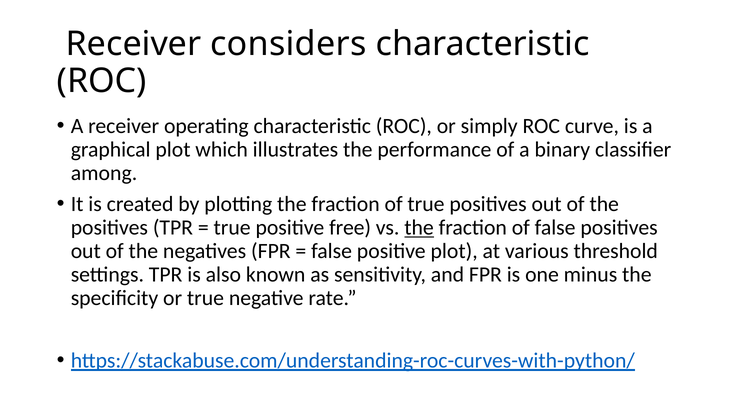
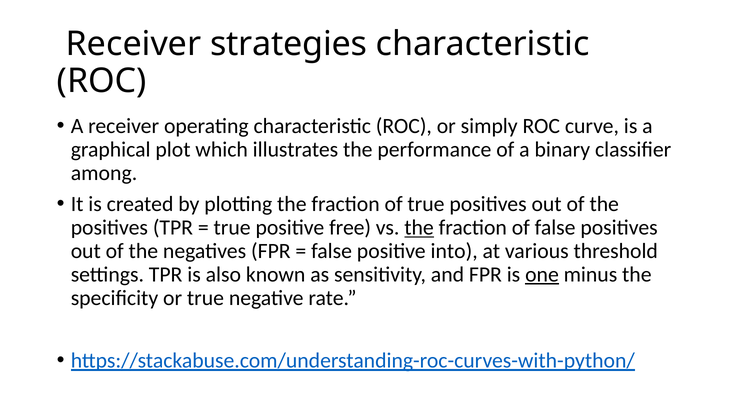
considers: considers -> strategies
positive plot: plot -> into
one underline: none -> present
